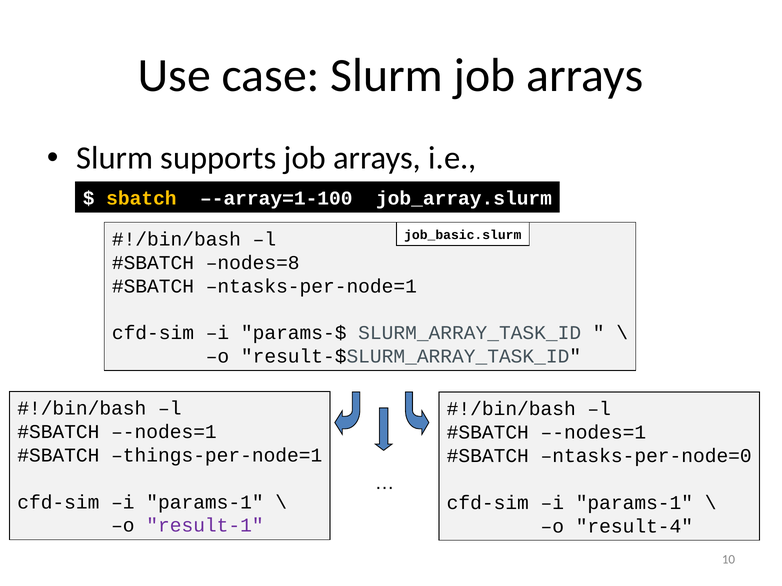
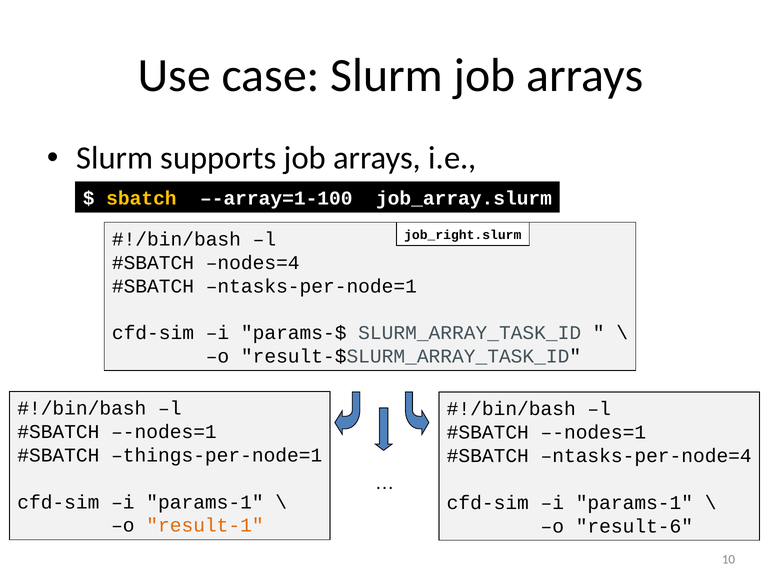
job_basic.slurm: job_basic.slurm -> job_right.slurm
nodes=8: nodes=8 -> nodes=4
ntasks-per-node=0: ntasks-per-node=0 -> ntasks-per-node=4
result-1 colour: purple -> orange
result-4: result-4 -> result-6
